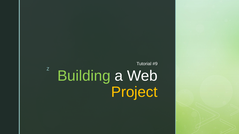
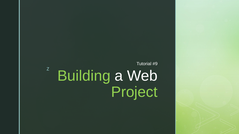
Project colour: yellow -> light green
